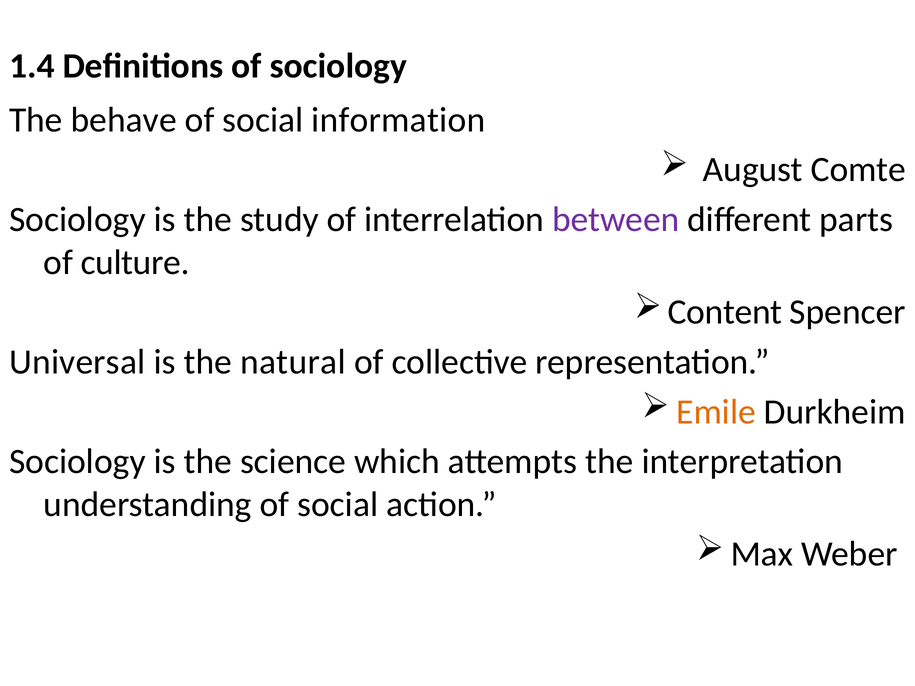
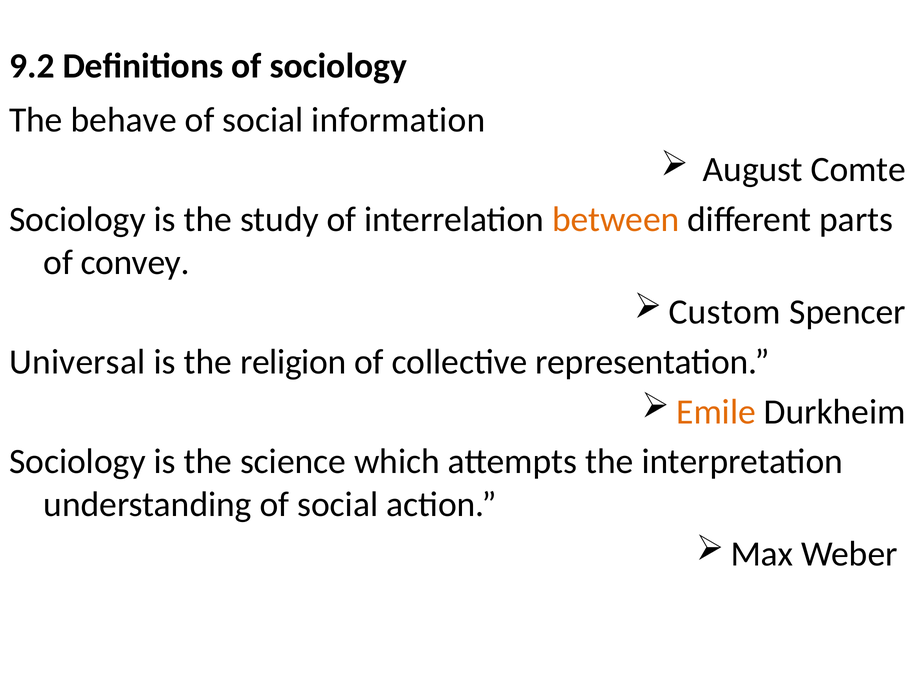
1.4: 1.4 -> 9.2
between colour: purple -> orange
culture: culture -> convey
Content: Content -> Custom
natural: natural -> religion
